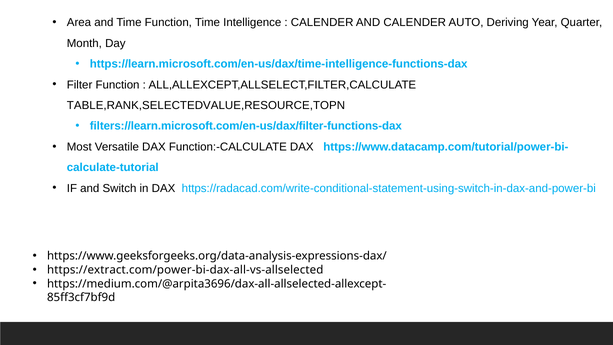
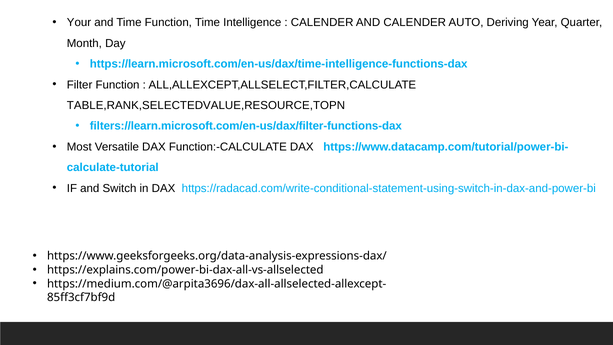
Area: Area -> Your
https://extract.com/power-bi-dax-all-vs-allselected: https://extract.com/power-bi-dax-all-vs-allselected -> https://explains.com/power-bi-dax-all-vs-allselected
